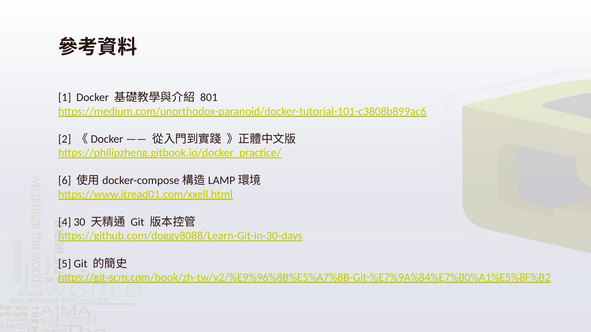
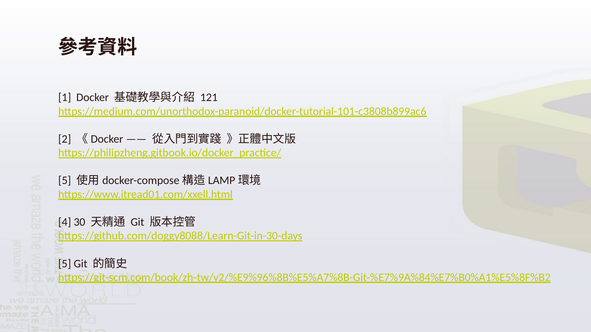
801: 801 -> 121
6 at (65, 181): 6 -> 5
